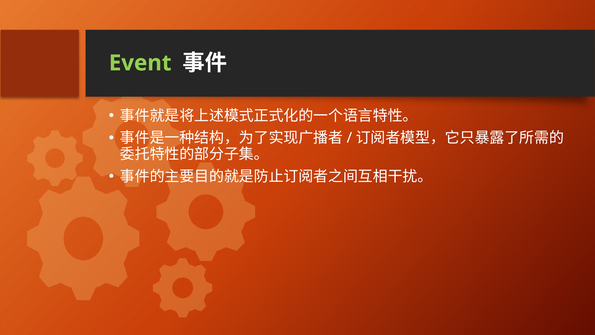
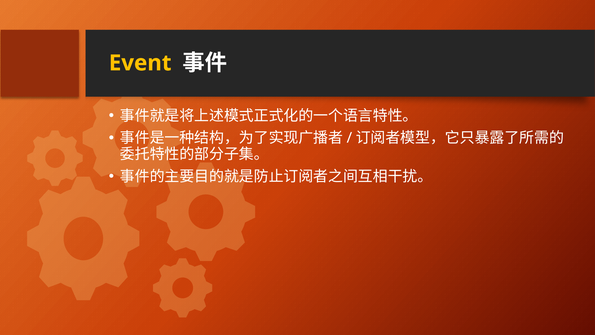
Event colour: light green -> yellow
